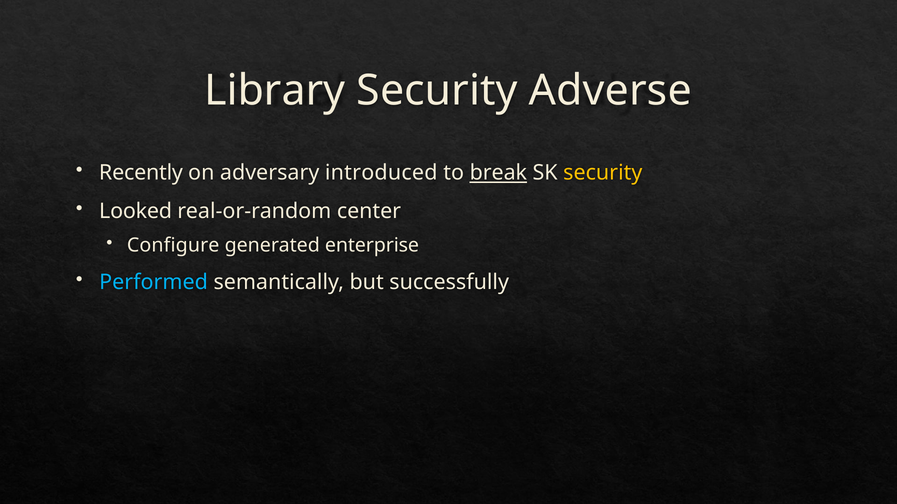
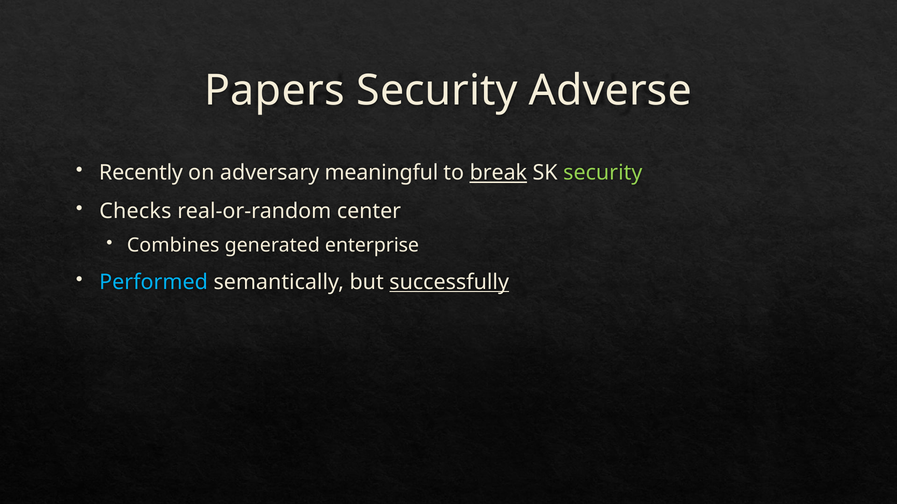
Library: Library -> Papers
introduced: introduced -> meaningful
security at (603, 173) colour: yellow -> light green
Looked: Looked -> Checks
Configure: Configure -> Combines
successfully underline: none -> present
